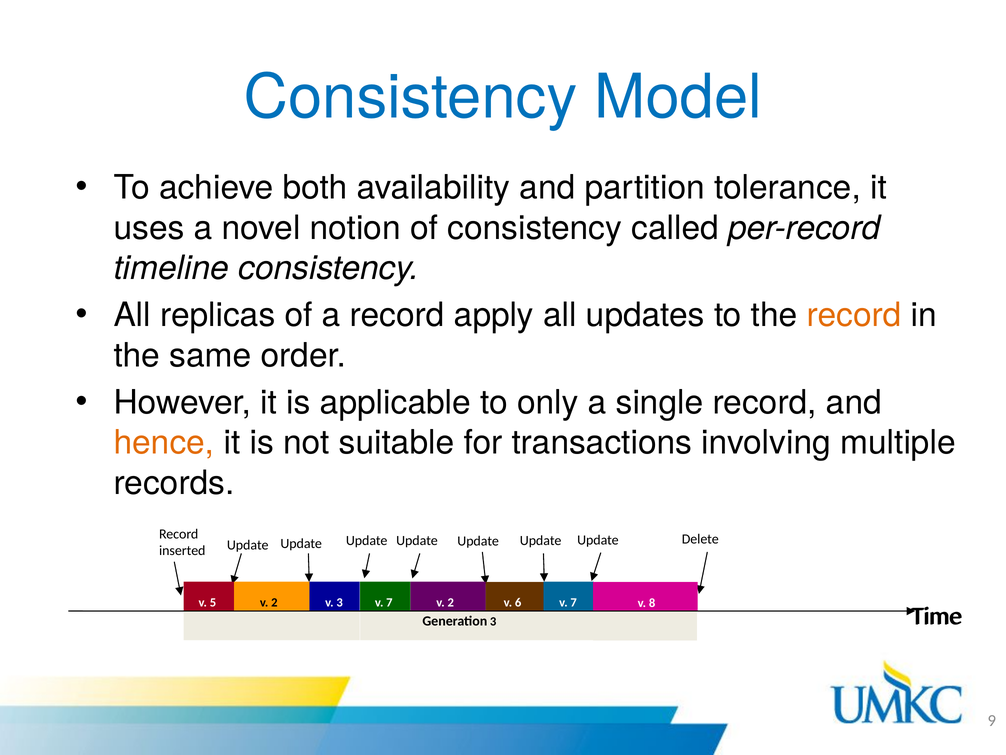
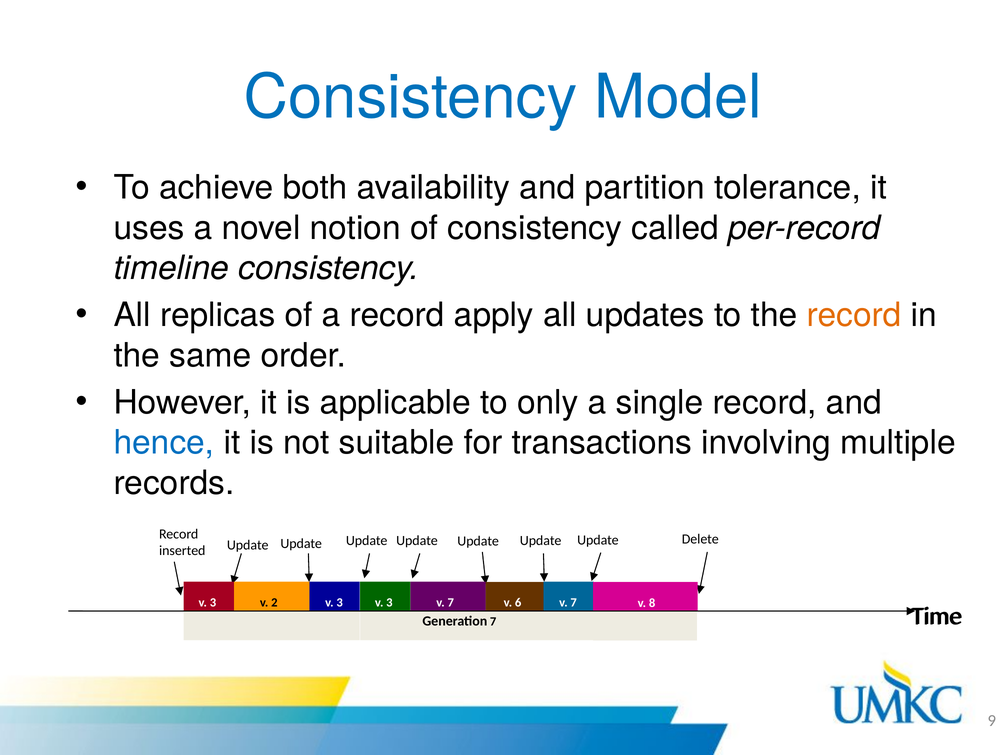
hence colour: orange -> blue
5 at (213, 602): 5 -> 3
3 v 7: 7 -> 3
2 at (451, 602): 2 -> 7
Generation 3: 3 -> 7
